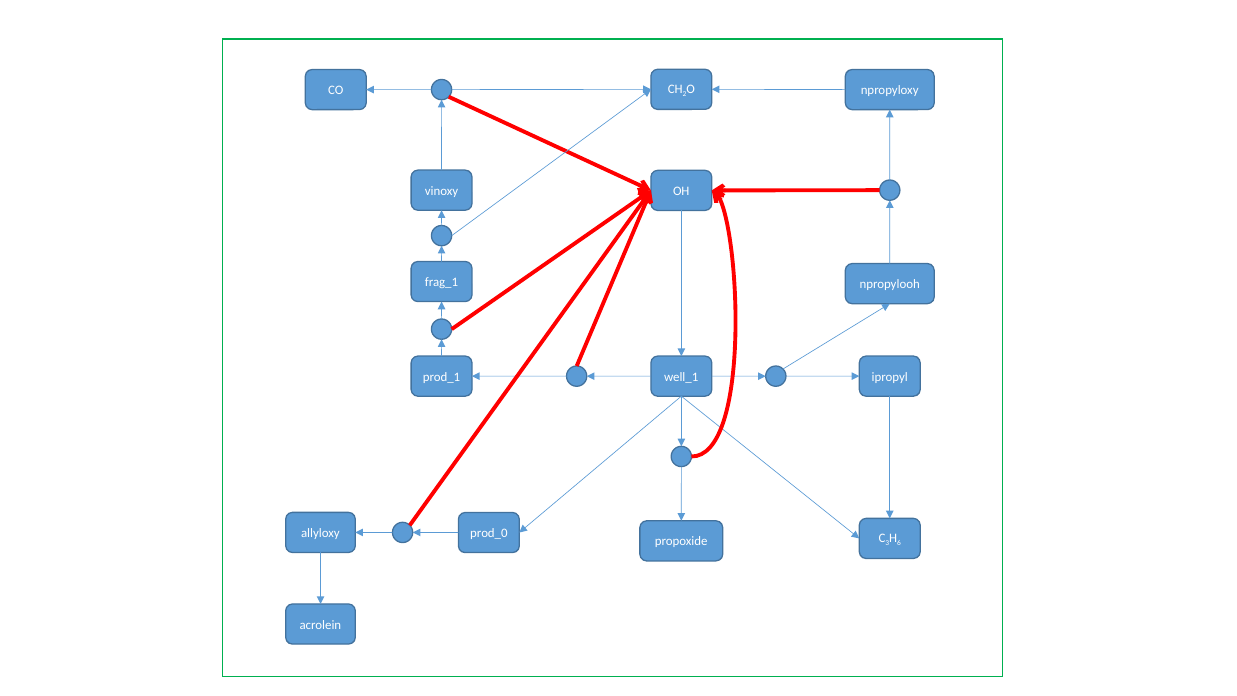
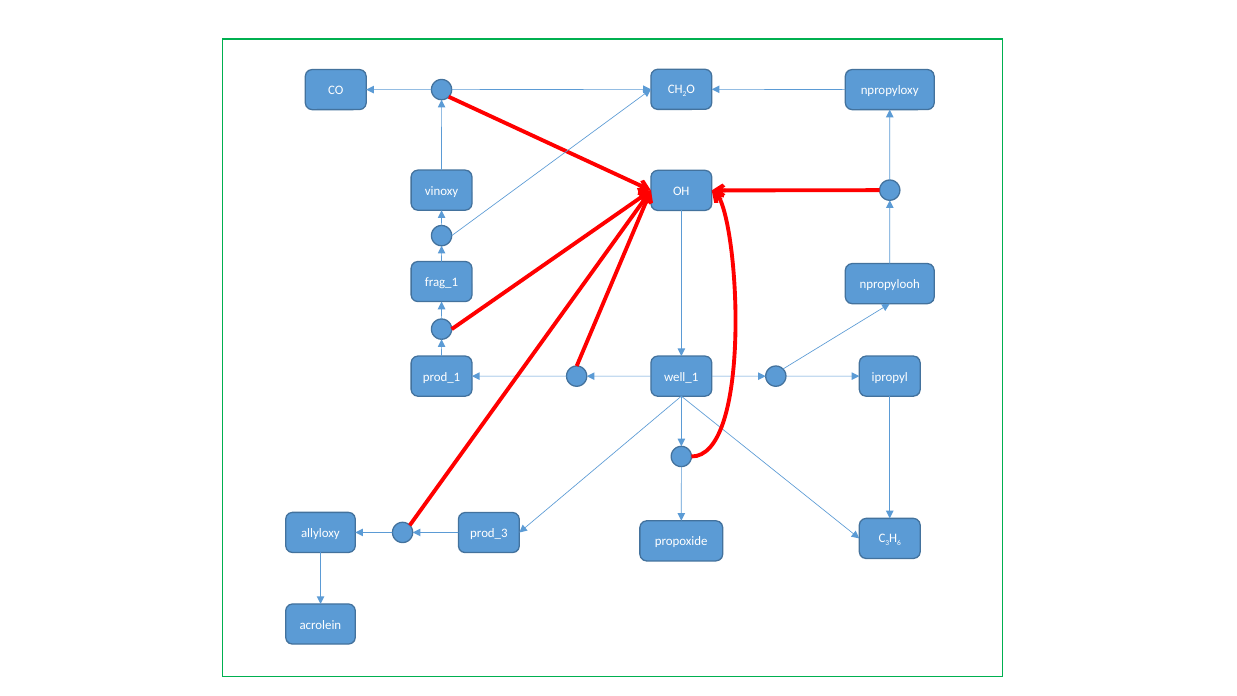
prod_0: prod_0 -> prod_3
